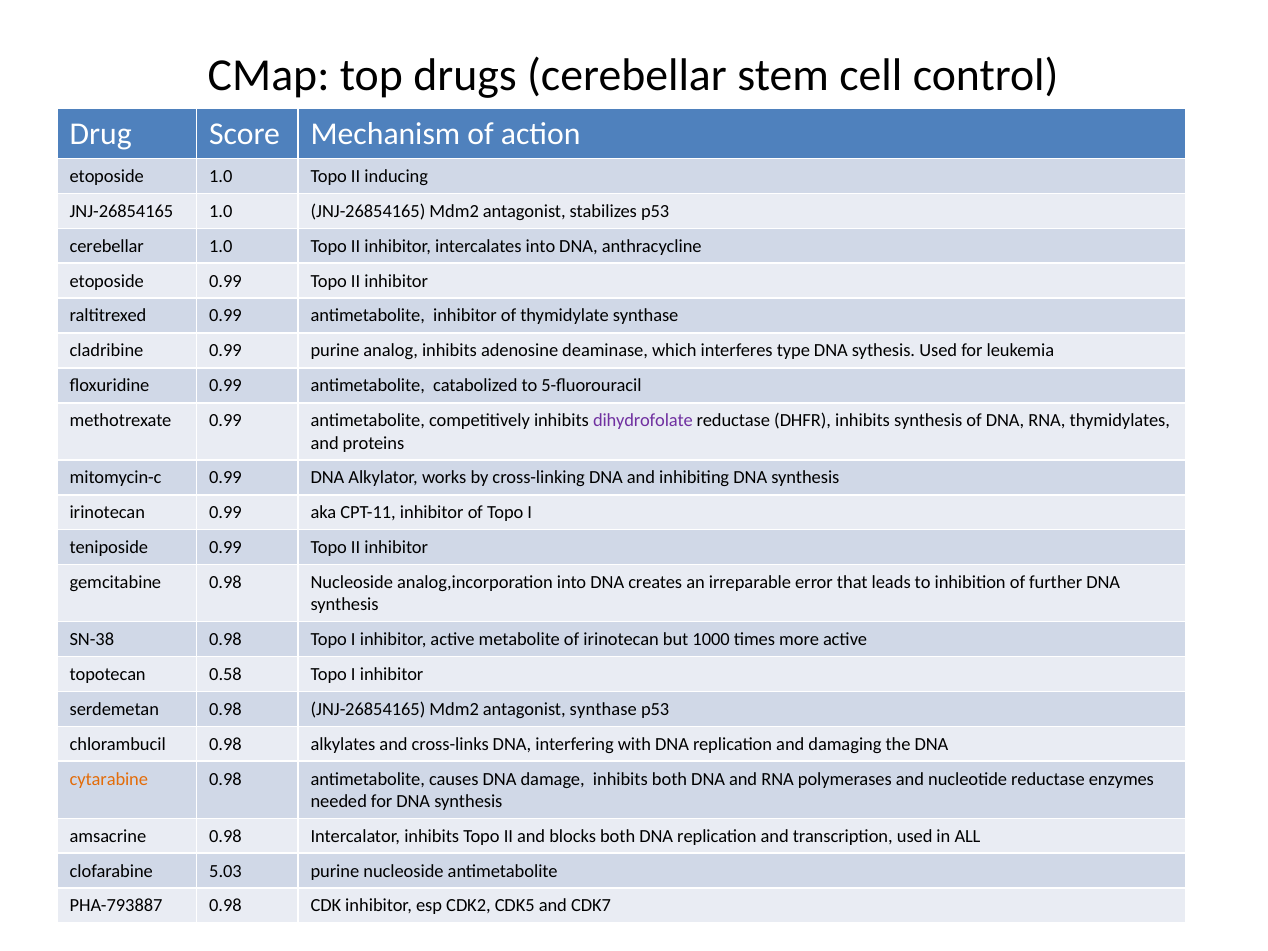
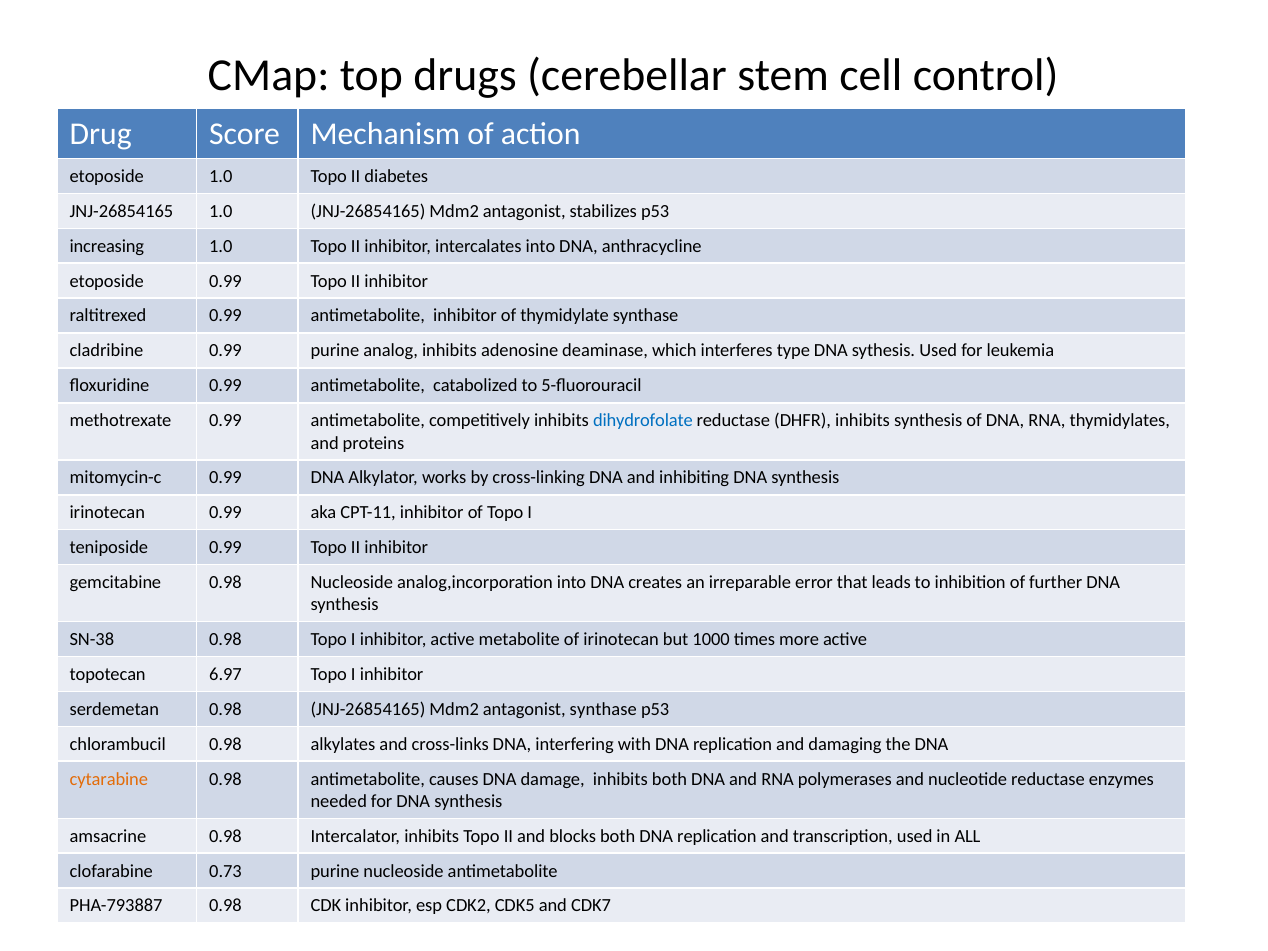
inducing: inducing -> diabetes
cerebellar at (107, 246): cerebellar -> increasing
dihydrofolate colour: purple -> blue
0.58: 0.58 -> 6.97
5.03: 5.03 -> 0.73
